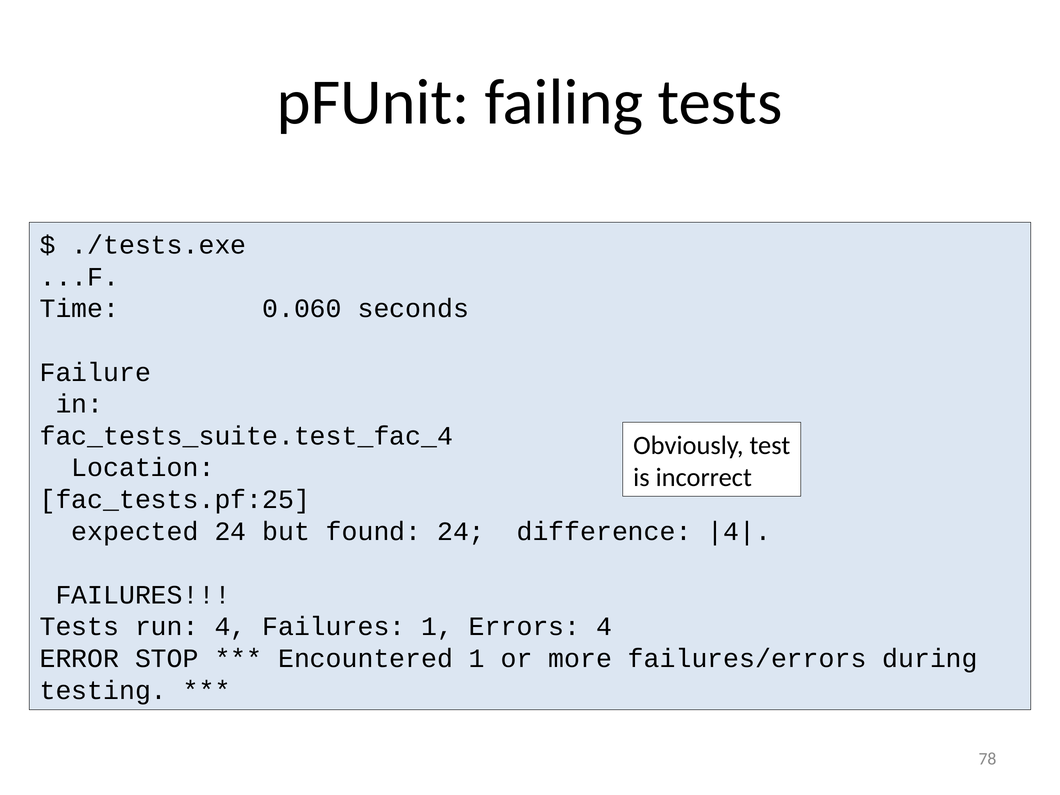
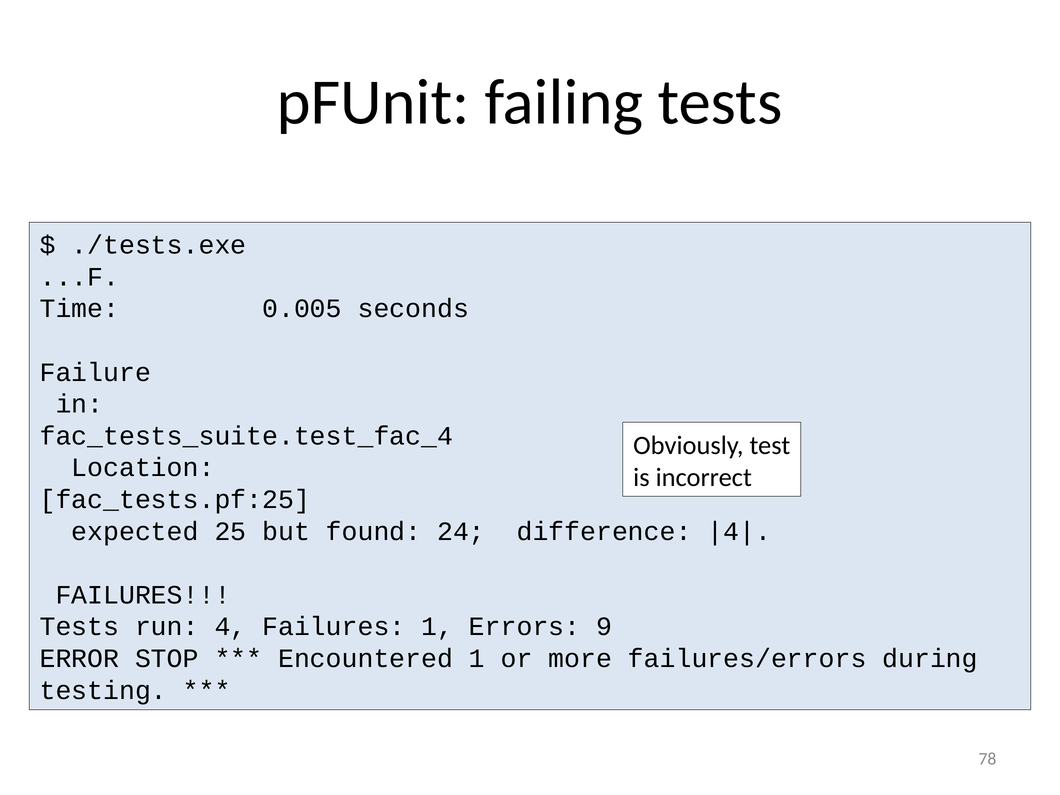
0.060: 0.060 -> 0.005
expected 24: 24 -> 25
Errors 4: 4 -> 9
